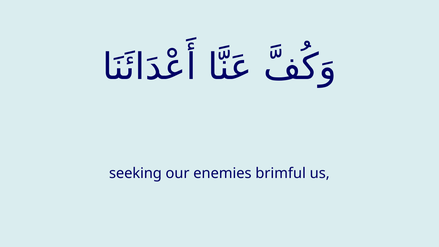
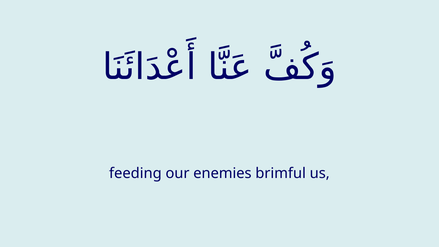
seeking: seeking -> feeding
